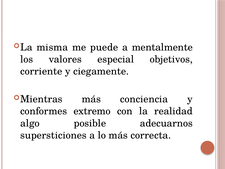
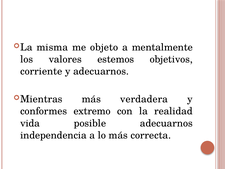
puede: puede -> objeto
especial: especial -> estemos
y ciegamente: ciegamente -> adecuarnos
conciencia: conciencia -> verdadera
algo: algo -> vida
supersticiones: supersticiones -> independencia
